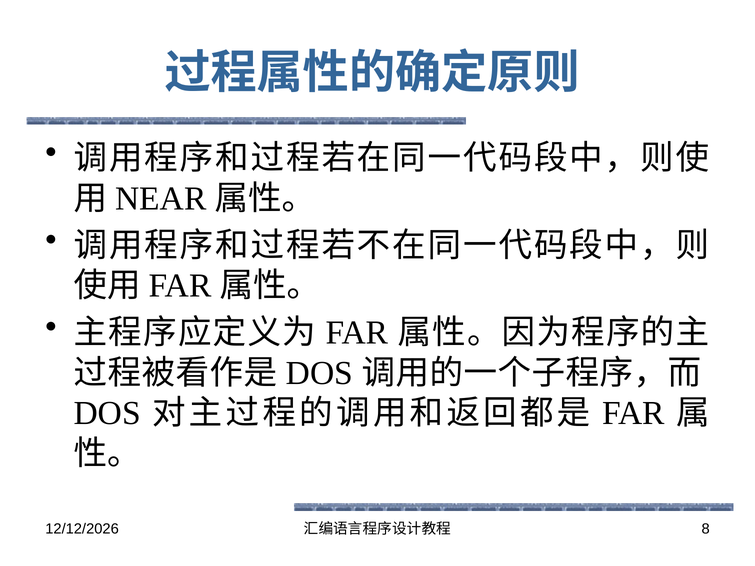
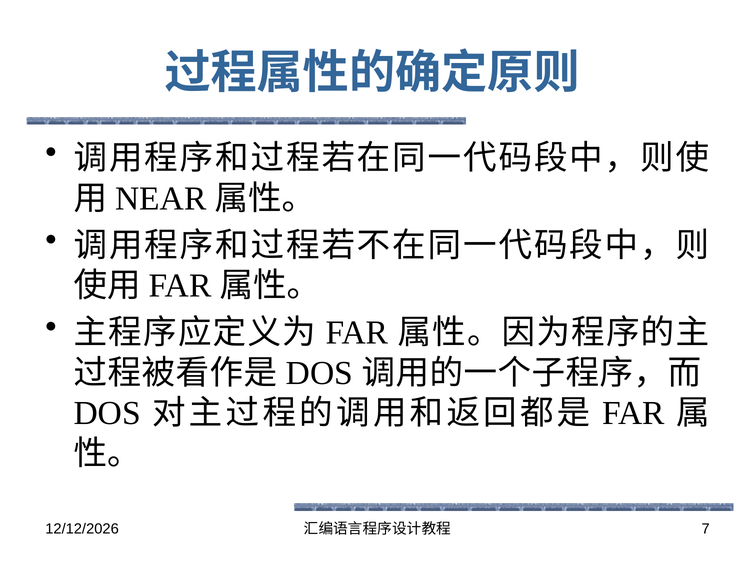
8: 8 -> 7
